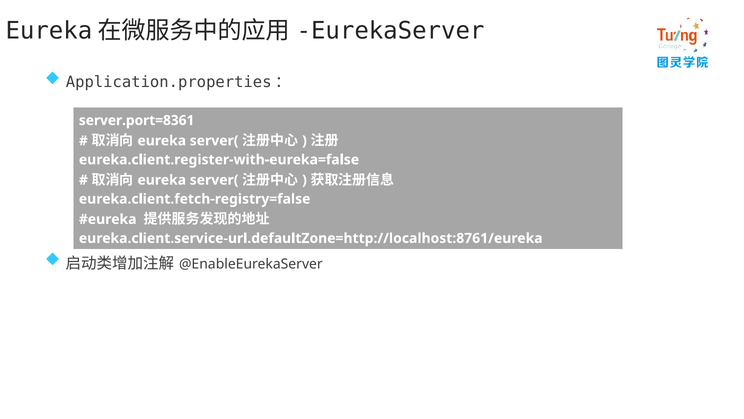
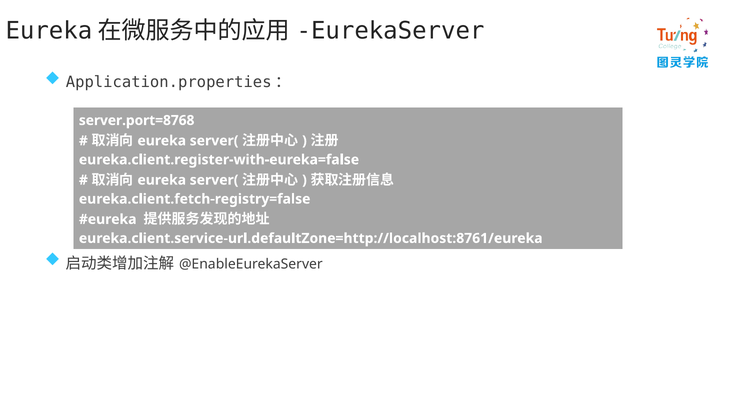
server.port=8361: server.port=8361 -> server.port=8768
